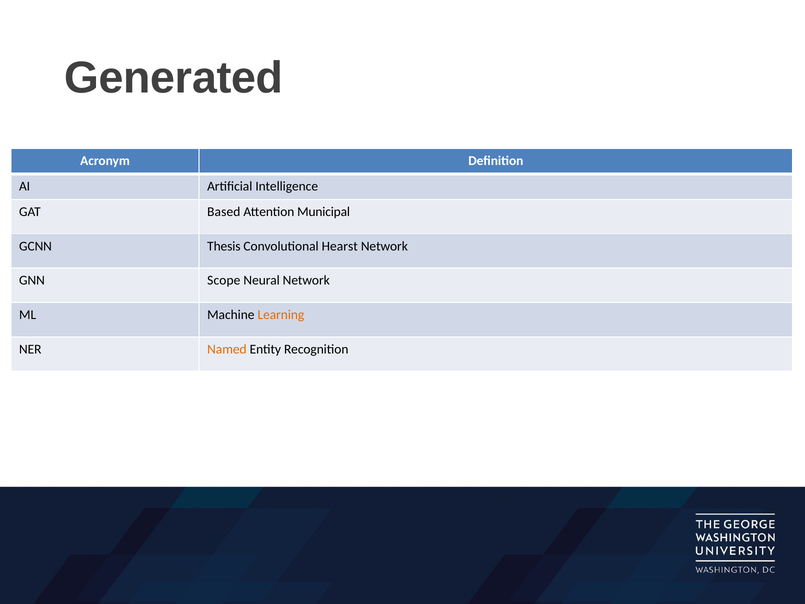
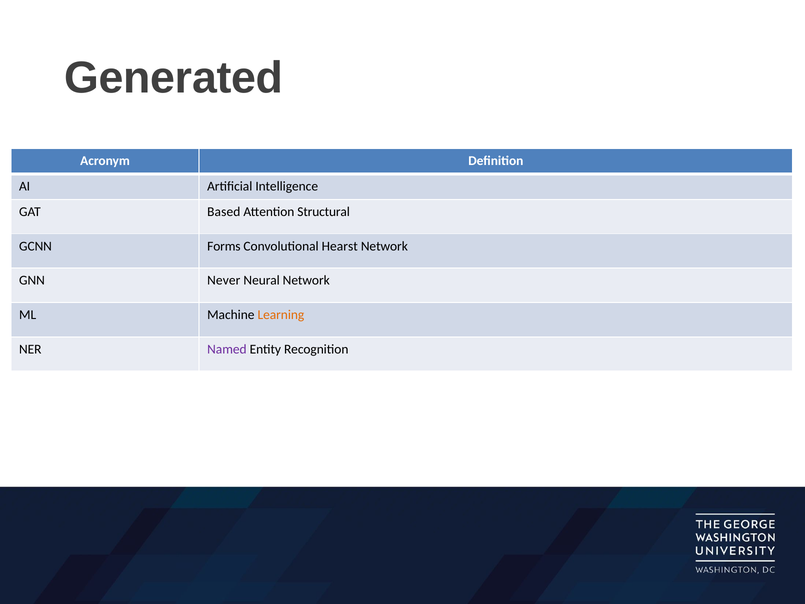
Municipal: Municipal -> Structural
Thesis: Thesis -> Forms
Scope: Scope -> Never
Named colour: orange -> purple
